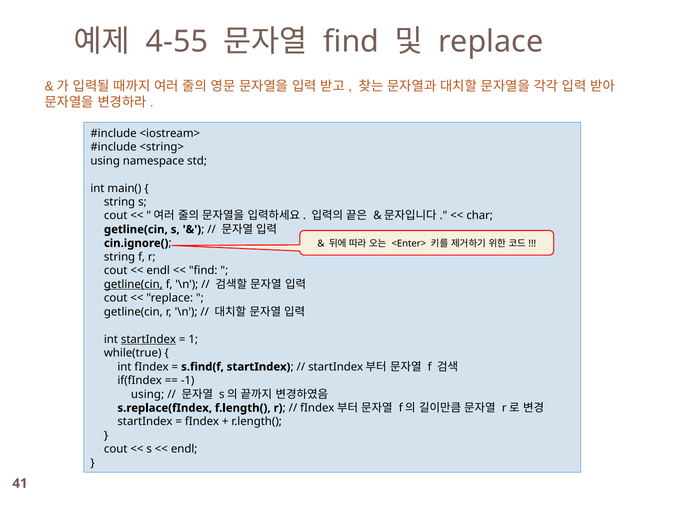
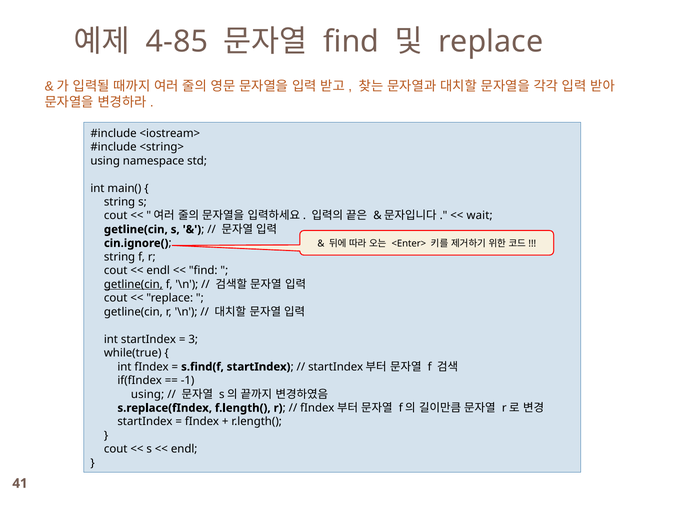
4-55: 4-55 -> 4-85
char: char -> wait
startIndex at (148, 339) underline: present -> none
1: 1 -> 3
